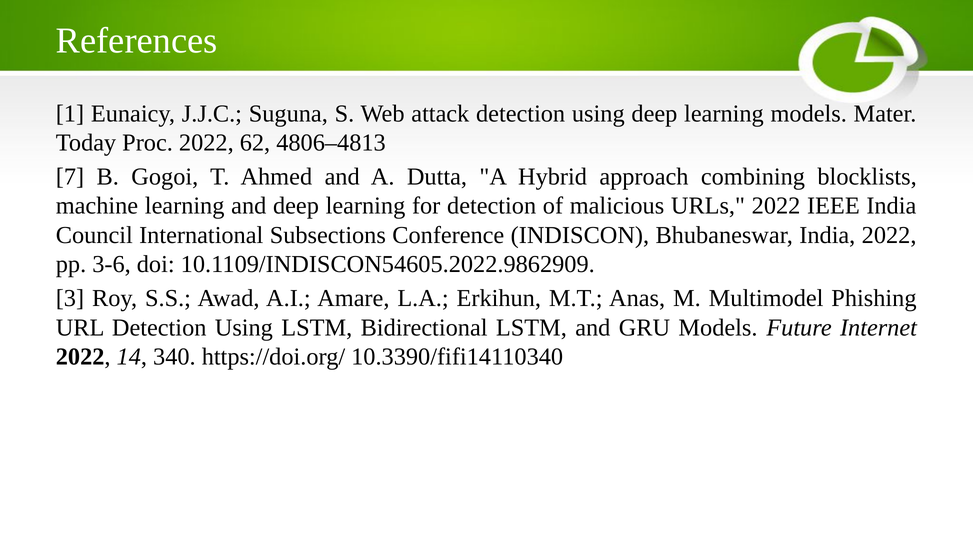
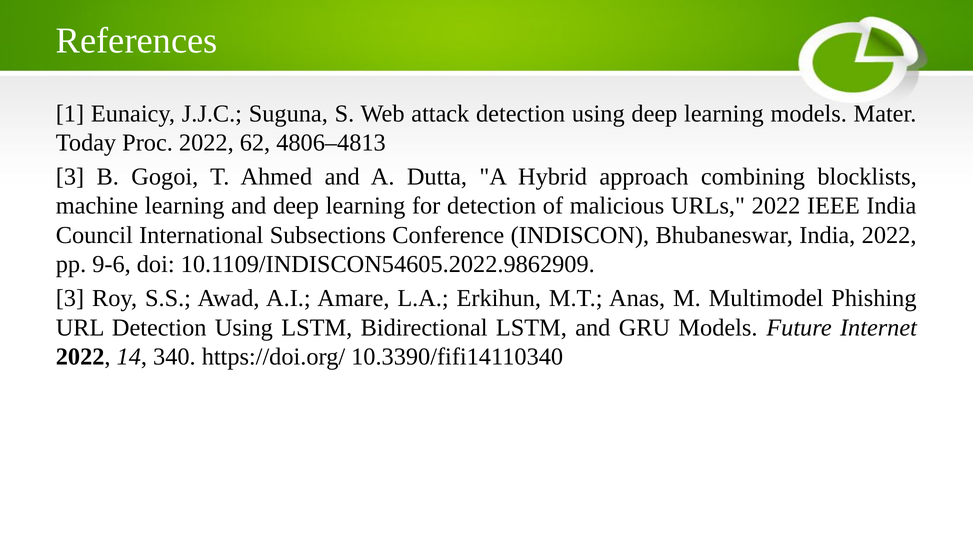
7 at (70, 177): 7 -> 3
3-6: 3-6 -> 9-6
